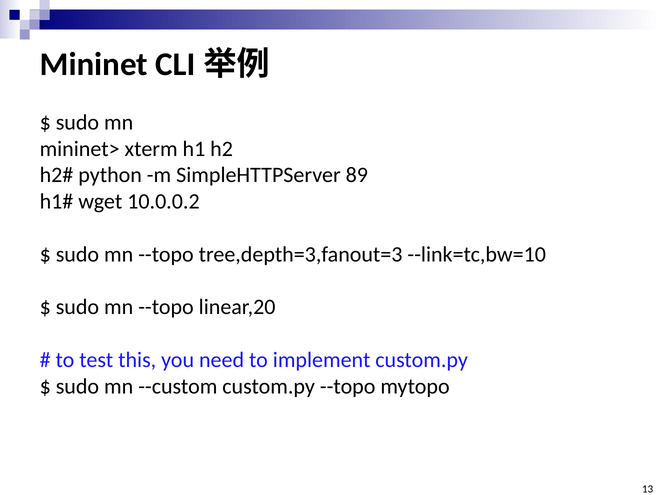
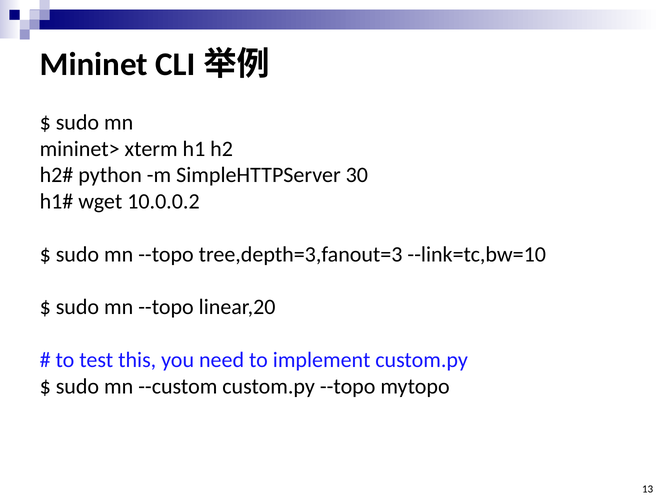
89: 89 -> 30
